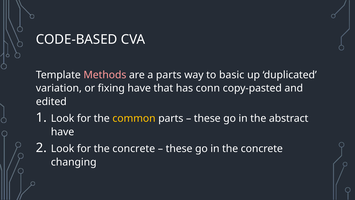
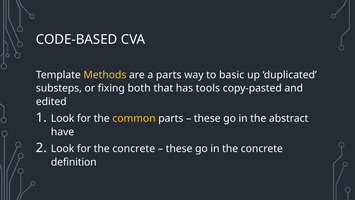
Methods colour: pink -> yellow
variation: variation -> substeps
fixing have: have -> both
conn: conn -> tools
changing: changing -> definition
